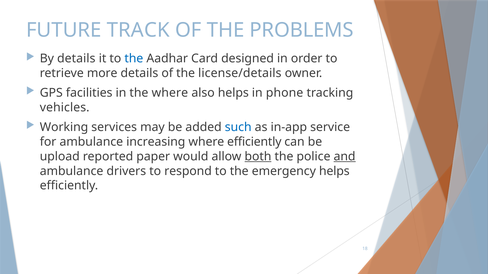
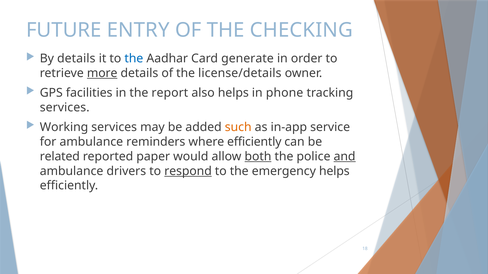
TRACK: TRACK -> ENTRY
PROBLEMS: PROBLEMS -> CHECKING
designed: designed -> generate
more underline: none -> present
the where: where -> report
vehicles at (65, 108): vehicles -> services
such colour: blue -> orange
increasing: increasing -> reminders
upload: upload -> related
respond underline: none -> present
